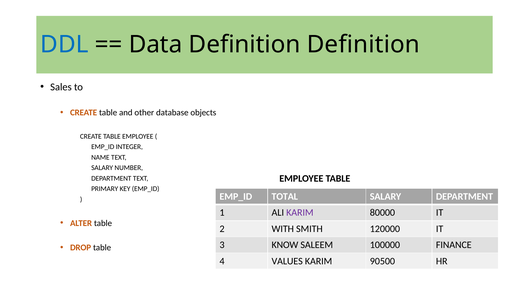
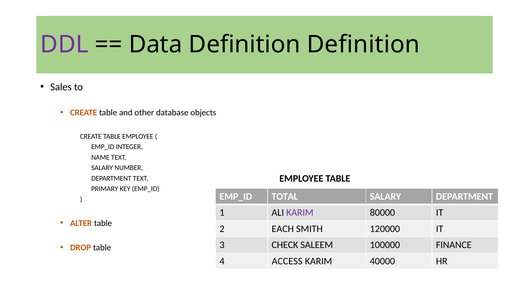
DDL colour: blue -> purple
WITH: WITH -> EACH
KNOW: KNOW -> CHECK
VALUES: VALUES -> ACCESS
90500: 90500 -> 40000
